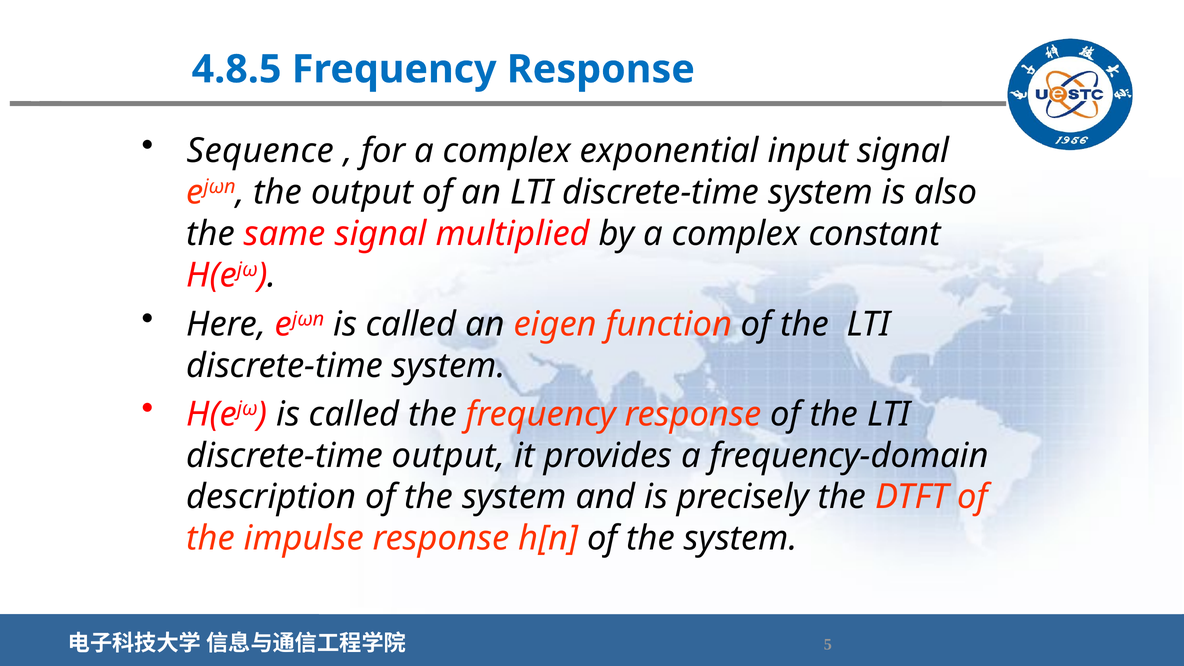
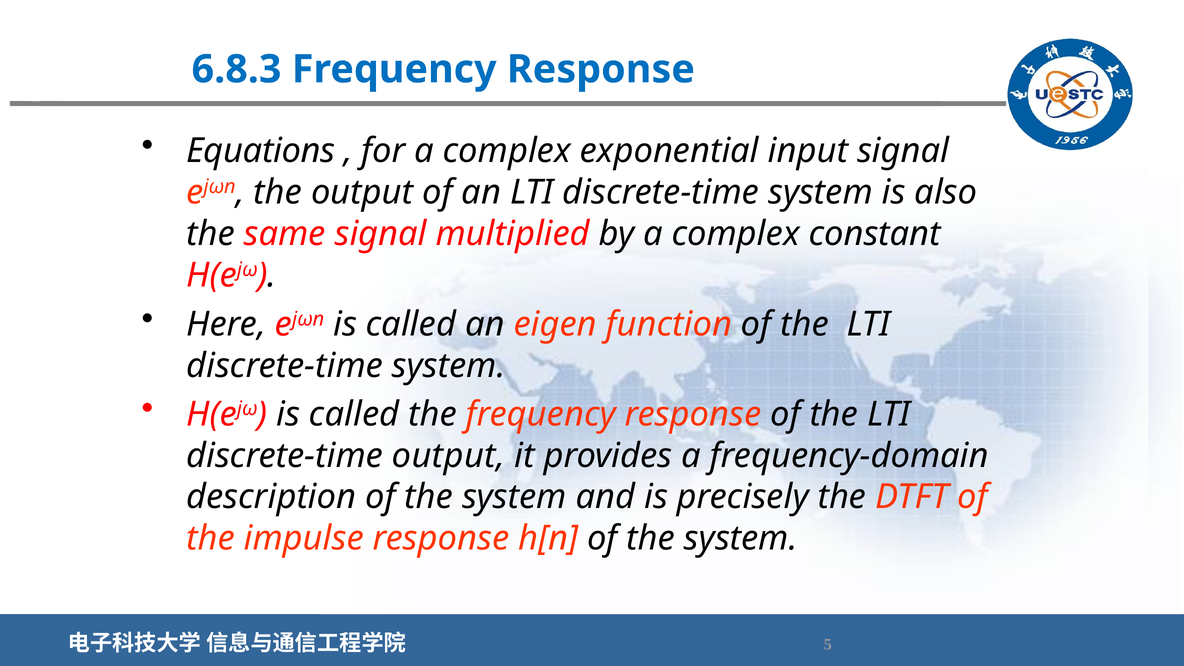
4.8.5: 4.8.5 -> 6.8.3
Sequence: Sequence -> Equations
